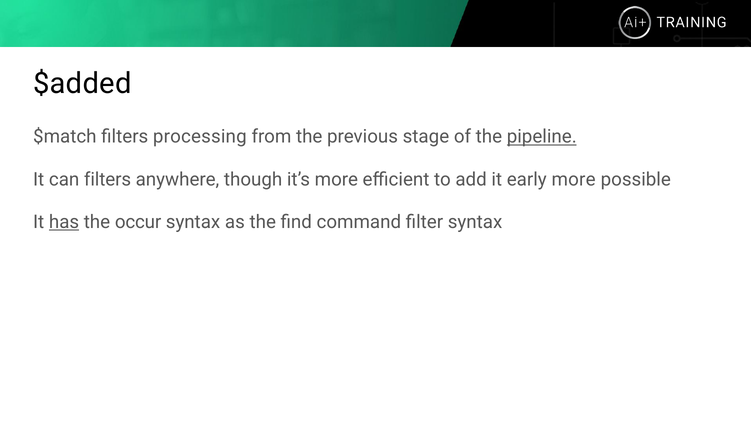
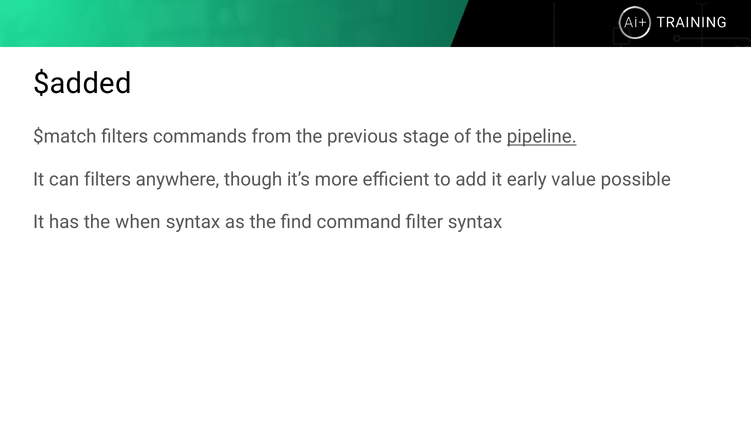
processing: processing -> commands
early more: more -> value
has underline: present -> none
occur: occur -> when
